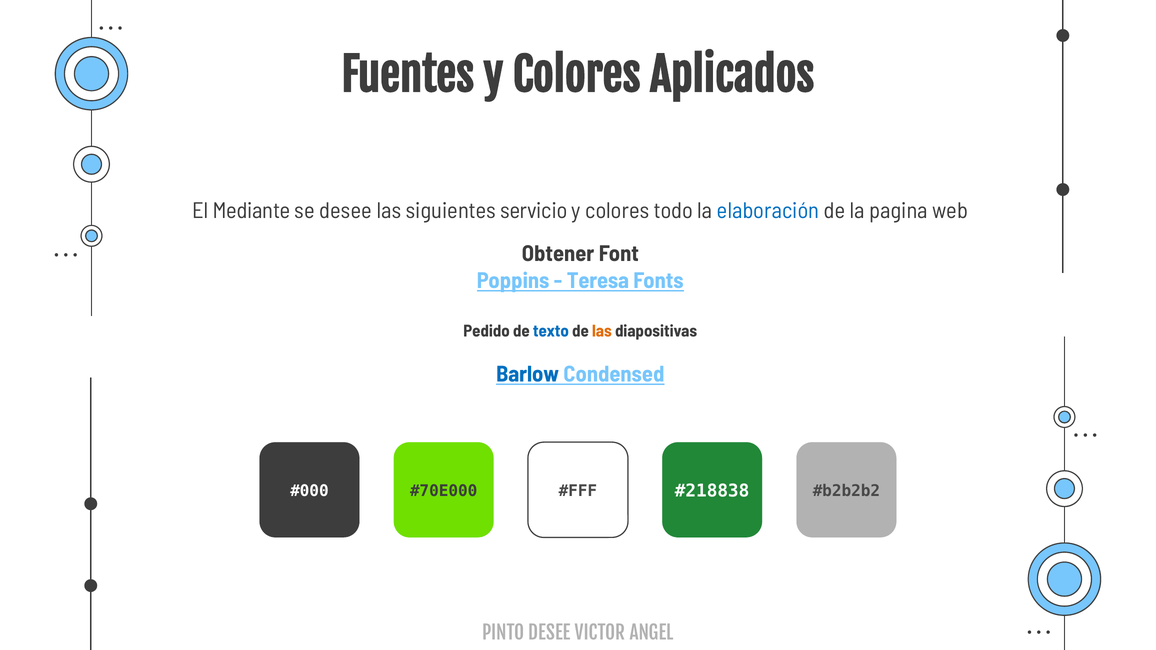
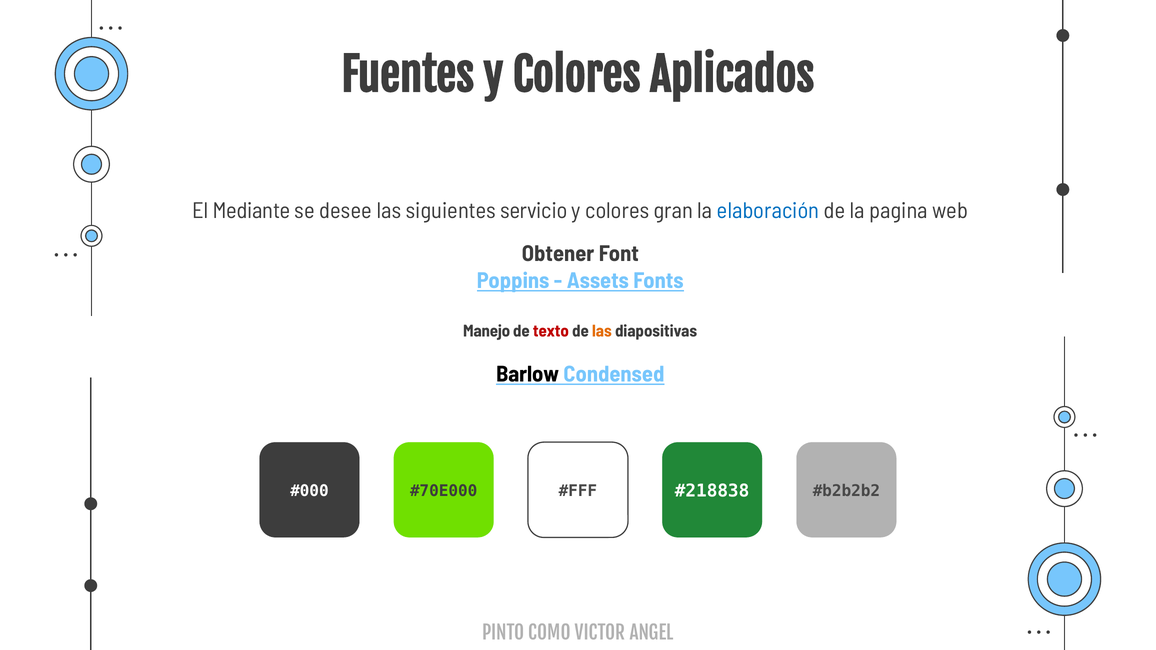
todo: todo -> gran
Teresa: Teresa -> Assets
Pedido: Pedido -> Manejo
texto colour: blue -> red
Barlow colour: blue -> black
PINTO DESEE: DESEE -> COMO
